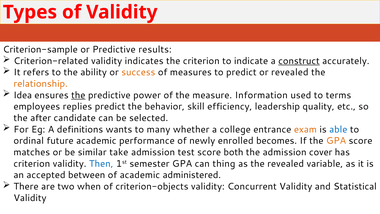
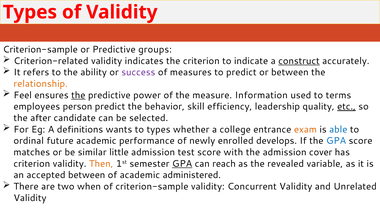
results: results -> groups
success colour: orange -> purple
or revealed: revealed -> between
Idea: Idea -> Feel
replies: replies -> person
etc underline: none -> present
to many: many -> types
becomes: becomes -> develops
GPA at (336, 141) colour: orange -> blue
take: take -> little
both: both -> with
Then colour: blue -> orange
GPA at (182, 163) underline: none -> present
thing: thing -> reach
of criterion-objects: criterion-objects -> criterion-sample
Statistical: Statistical -> Unrelated
